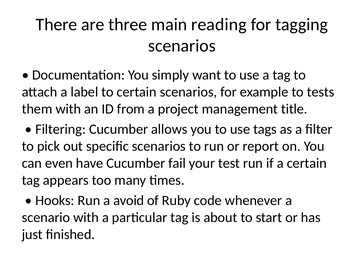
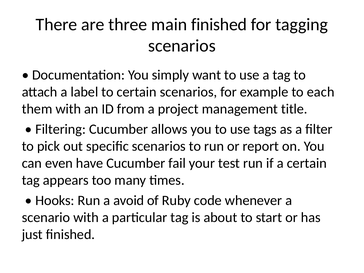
main reading: reading -> finished
tests: tests -> each
